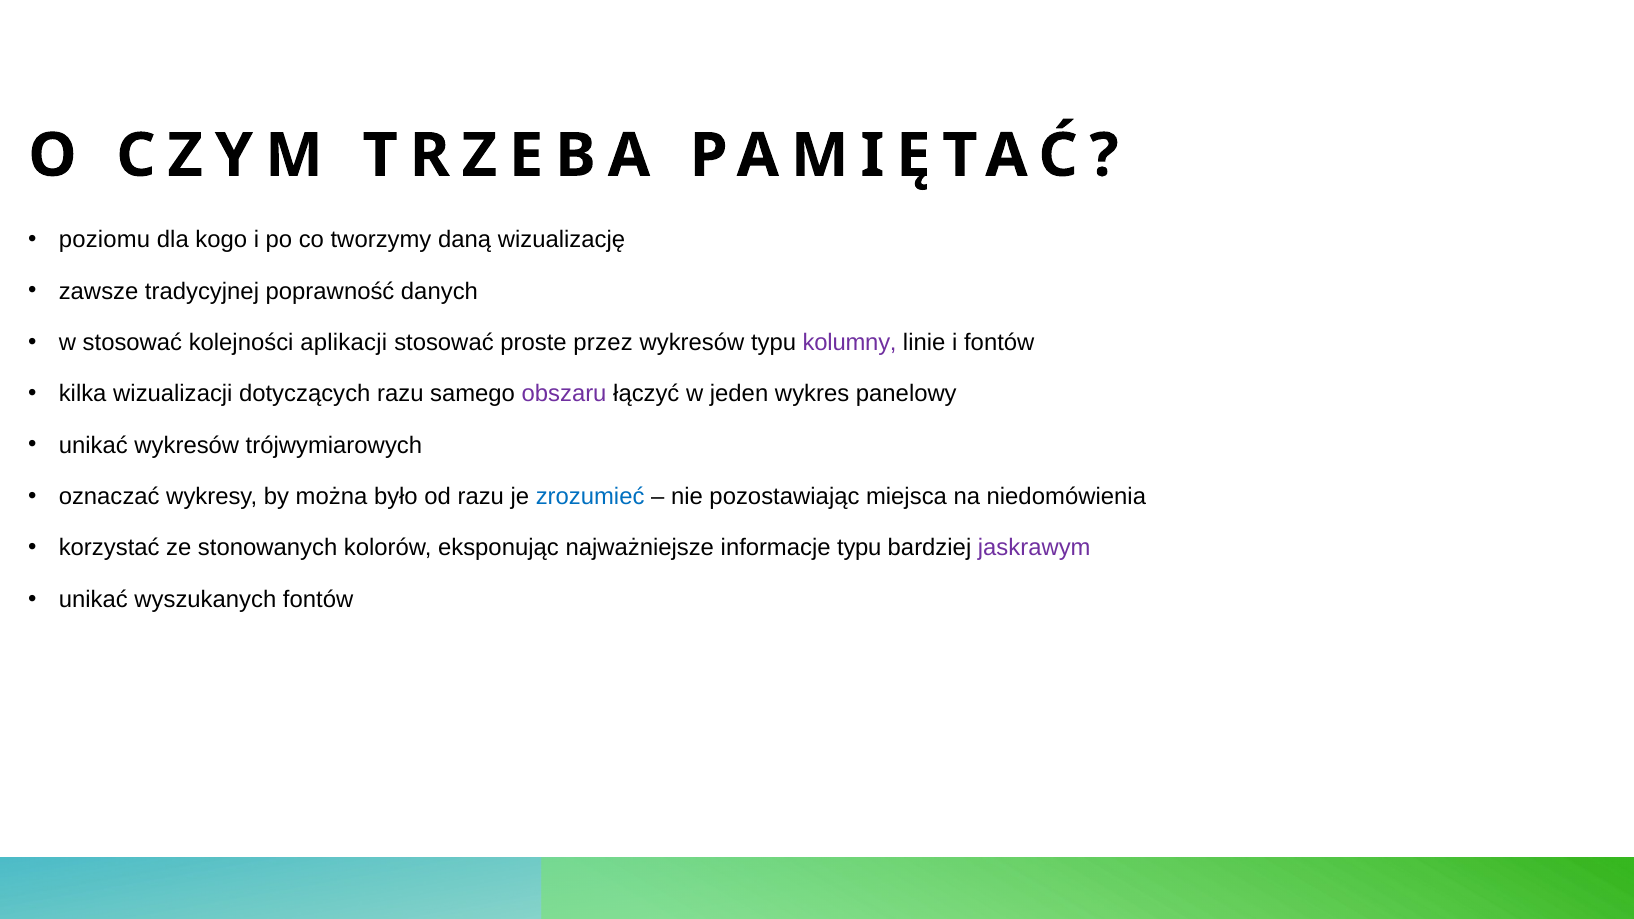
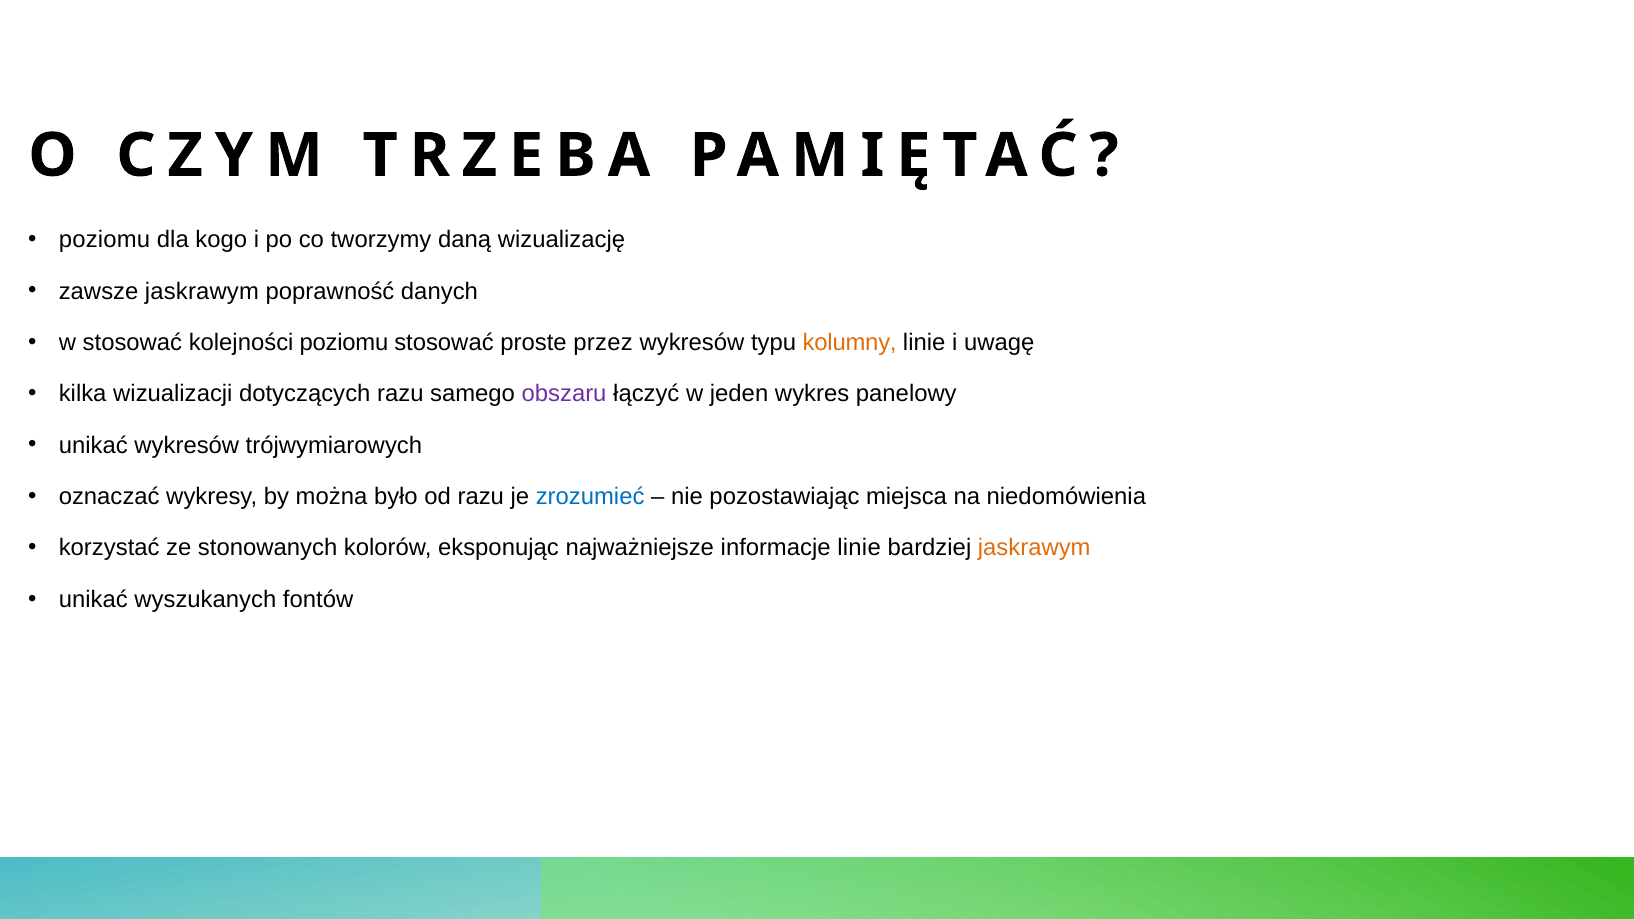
zawsze tradycyjnej: tradycyjnej -> jaskrawym
kolejności aplikacji: aplikacji -> poziomu
kolumny colour: purple -> orange
i fontów: fontów -> uwagę
informacje typu: typu -> linie
jaskrawym at (1034, 548) colour: purple -> orange
